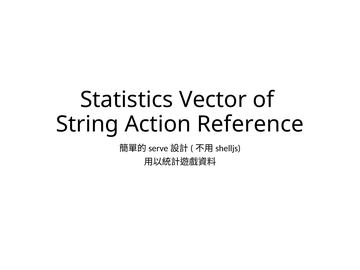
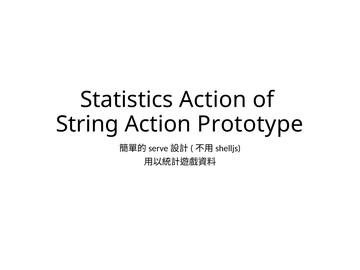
Statistics Vector: Vector -> Action
Reference: Reference -> Prototype
